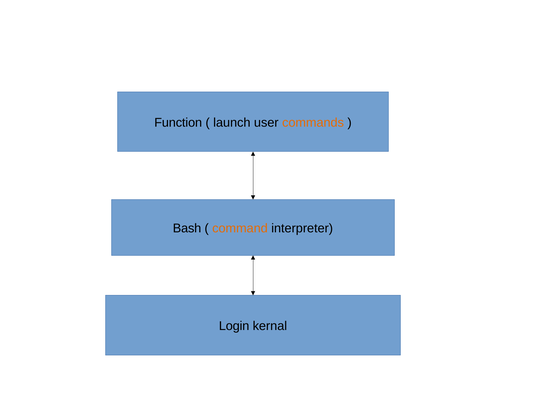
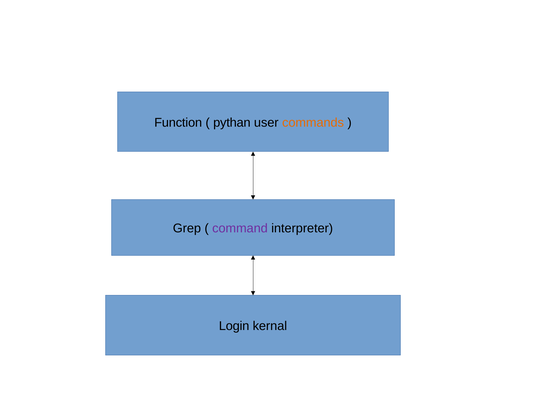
launch: launch -> pythan
Bash: Bash -> Grep
command colour: orange -> purple
